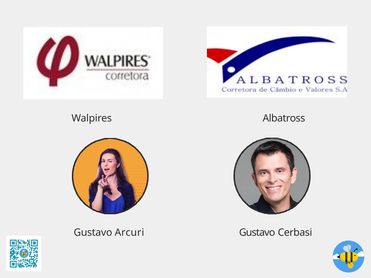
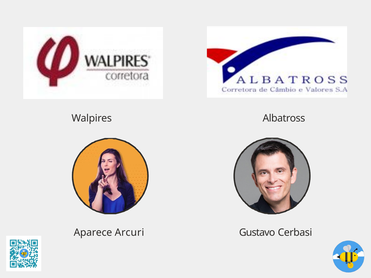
Gustavo at (93, 233): Gustavo -> Aparece
